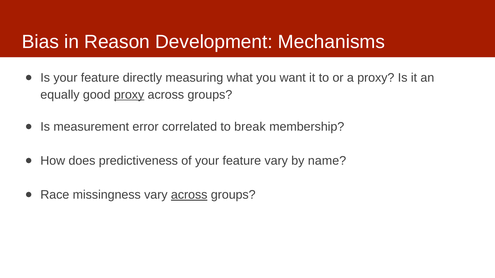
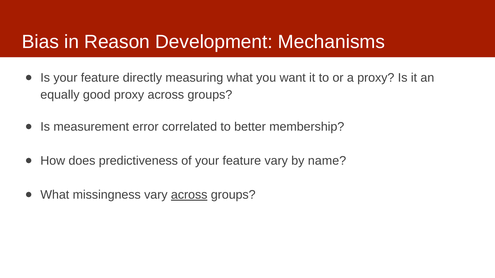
proxy at (129, 95) underline: present -> none
break: break -> better
Race at (55, 195): Race -> What
